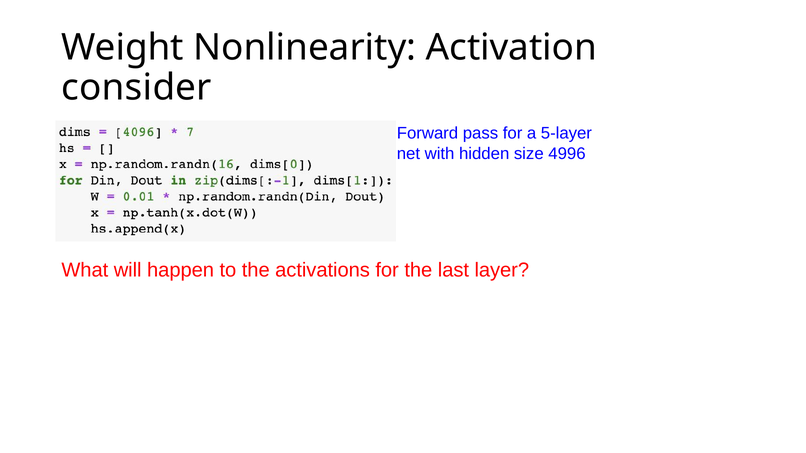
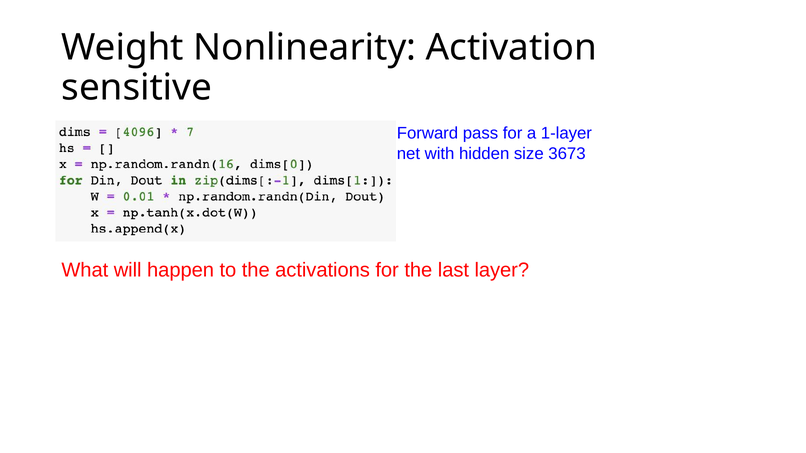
consider: consider -> sensitive
5-layer: 5-layer -> 1-layer
4996: 4996 -> 3673
